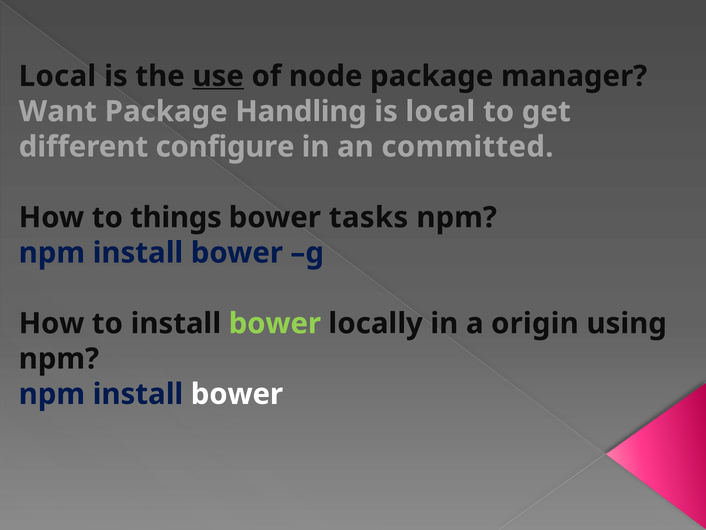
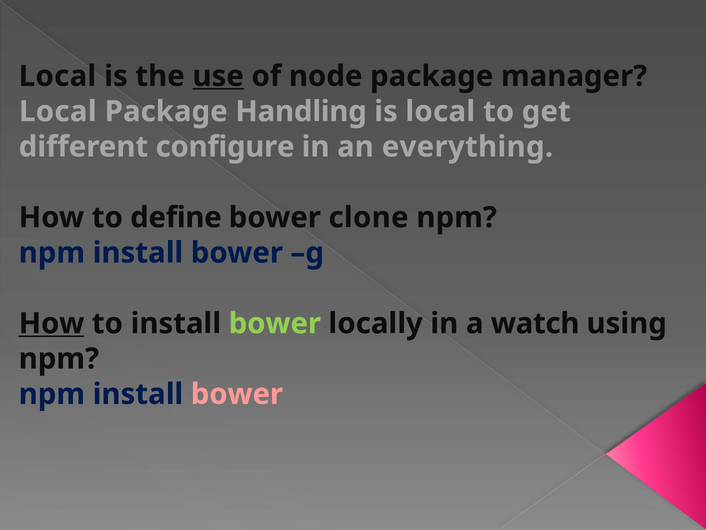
Want at (58, 111): Want -> Local
committed: committed -> everything
things: things -> define
tasks: tasks -> clone
How at (52, 323) underline: none -> present
origin: origin -> watch
bower at (237, 394) colour: white -> pink
